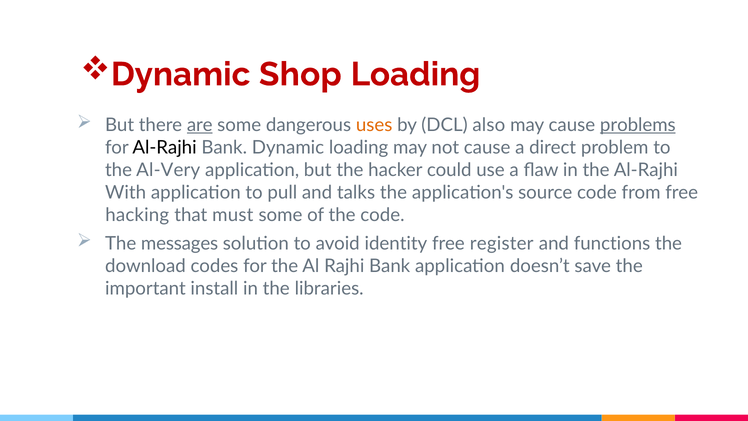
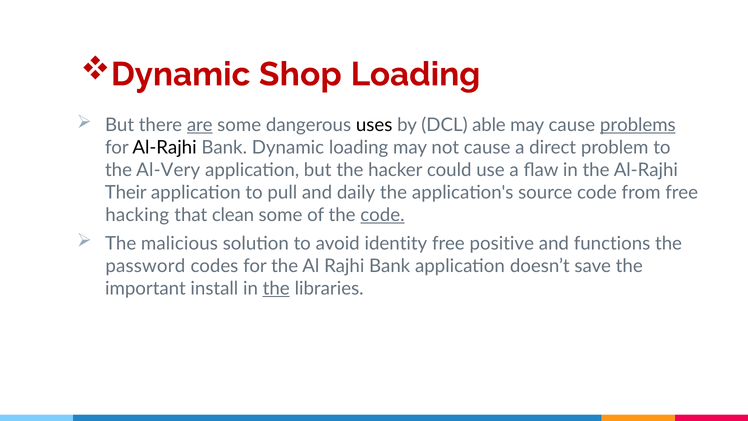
uses colour: orange -> black
also: also -> able
With: With -> Their
talks: talks -> daily
must: must -> clean
code at (382, 215) underline: none -> present
messages: messages -> malicious
register: register -> positive
download: download -> password
the at (276, 288) underline: none -> present
